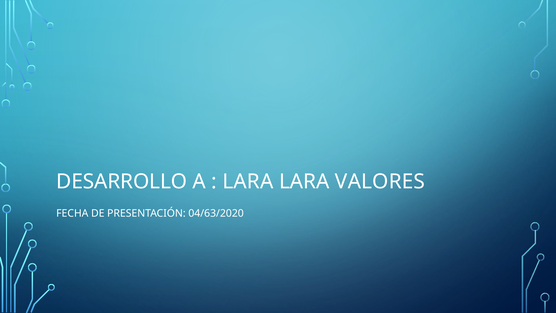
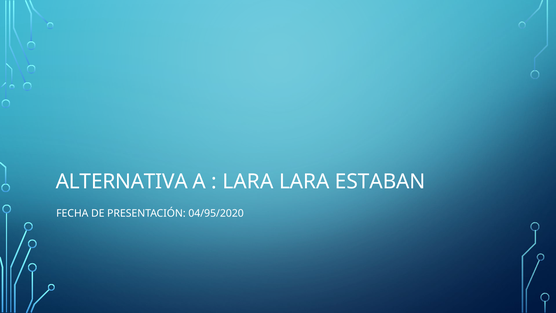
DESARROLLO: DESARROLLO -> ALTERNATIVA
VALORES: VALORES -> ESTABAN
04/63/2020: 04/63/2020 -> 04/95/2020
